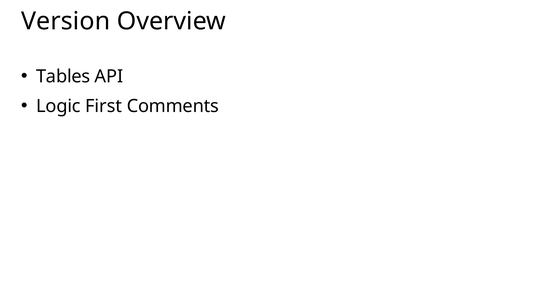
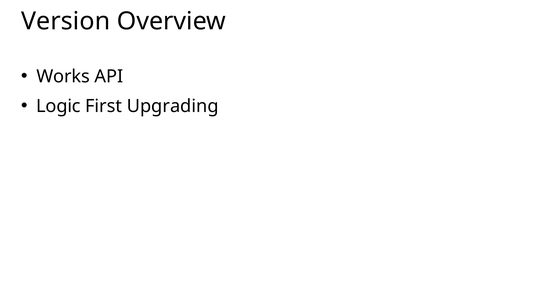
Tables: Tables -> Works
Comments: Comments -> Upgrading
